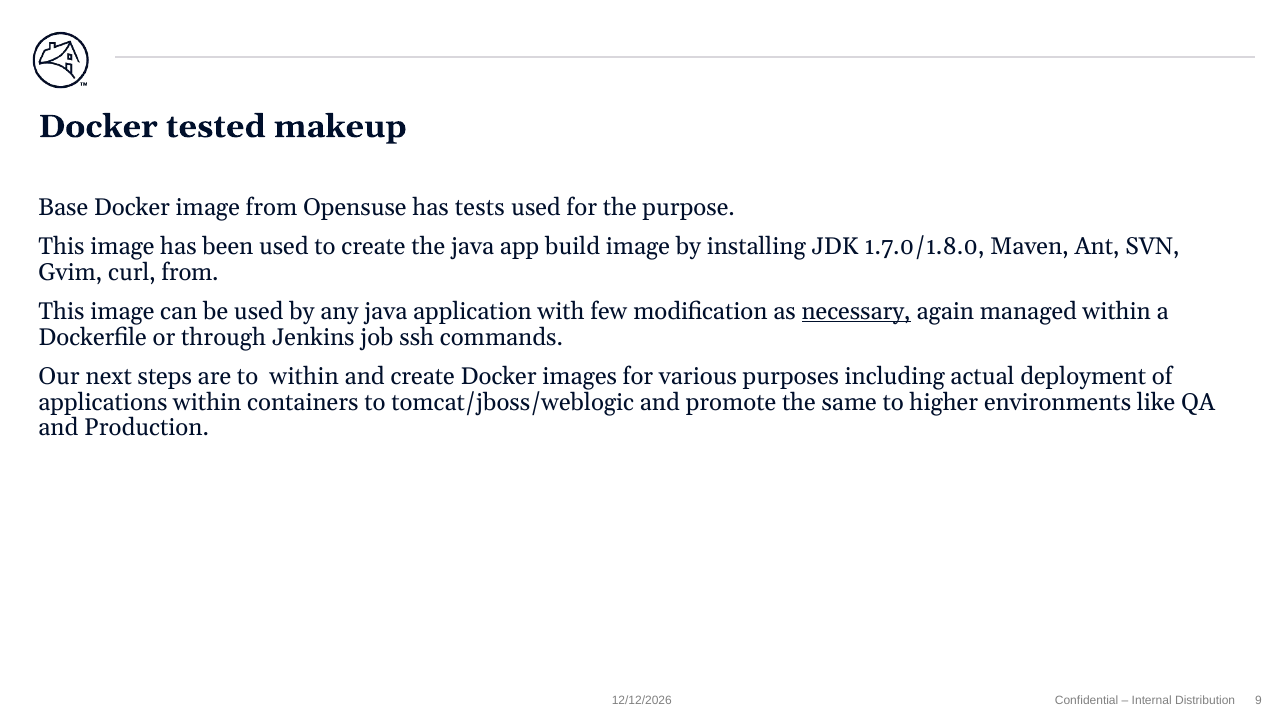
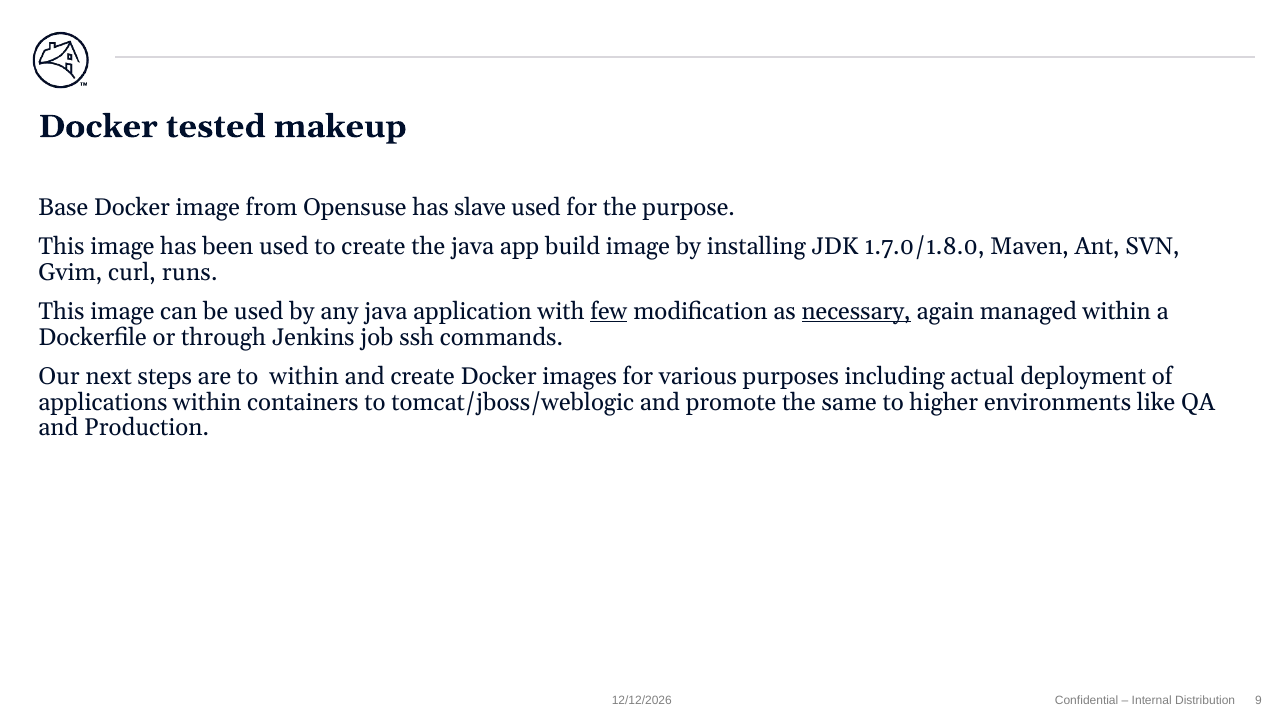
tests: tests -> slave
curl from: from -> runs
few underline: none -> present
